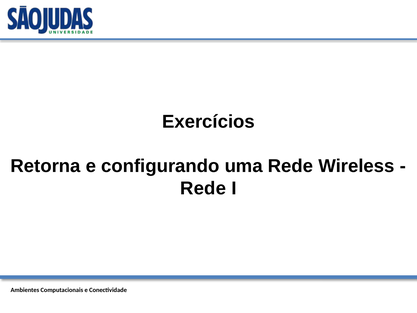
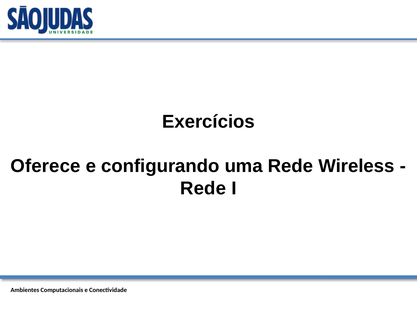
Retorna: Retorna -> Oferece
